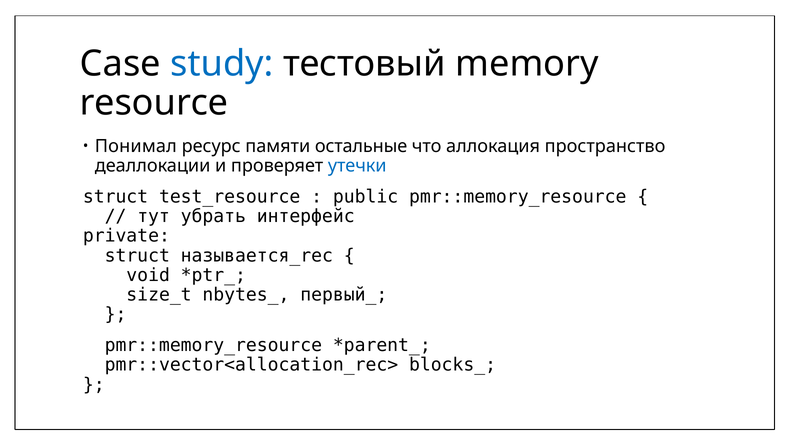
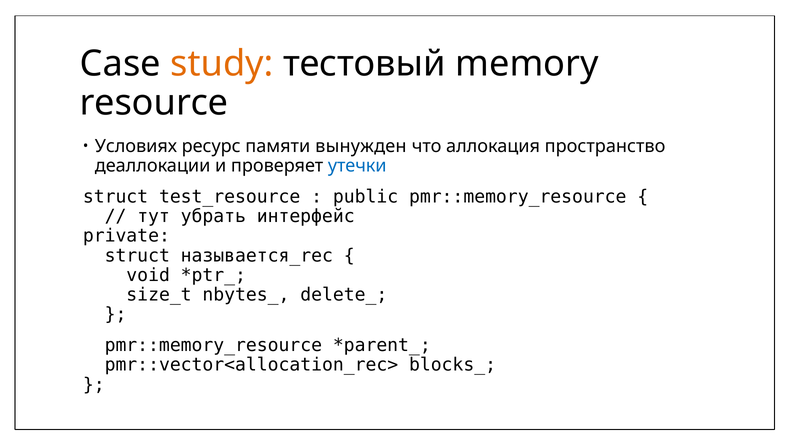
study colour: blue -> orange
Понимал: Понимал -> Условиях
остальные: остальные -> вынужден
первый_: первый_ -> delete_
